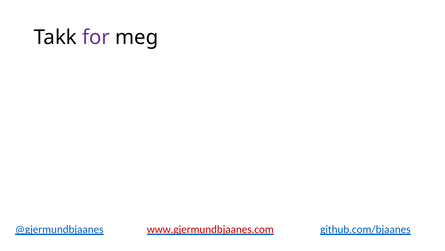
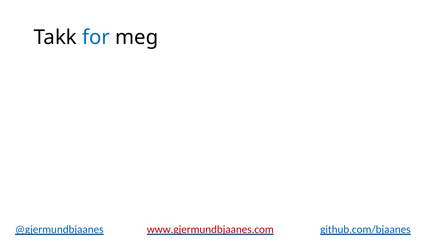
for colour: purple -> blue
